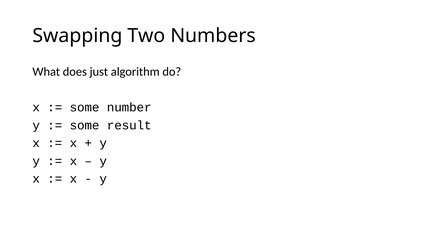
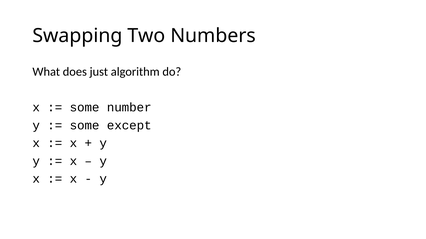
result: result -> except
